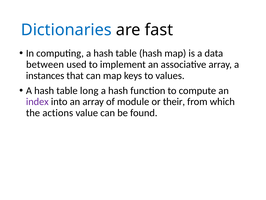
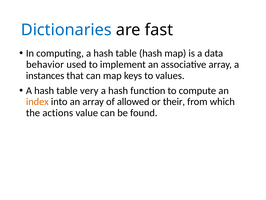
between: between -> behavior
long: long -> very
index colour: purple -> orange
module: module -> allowed
